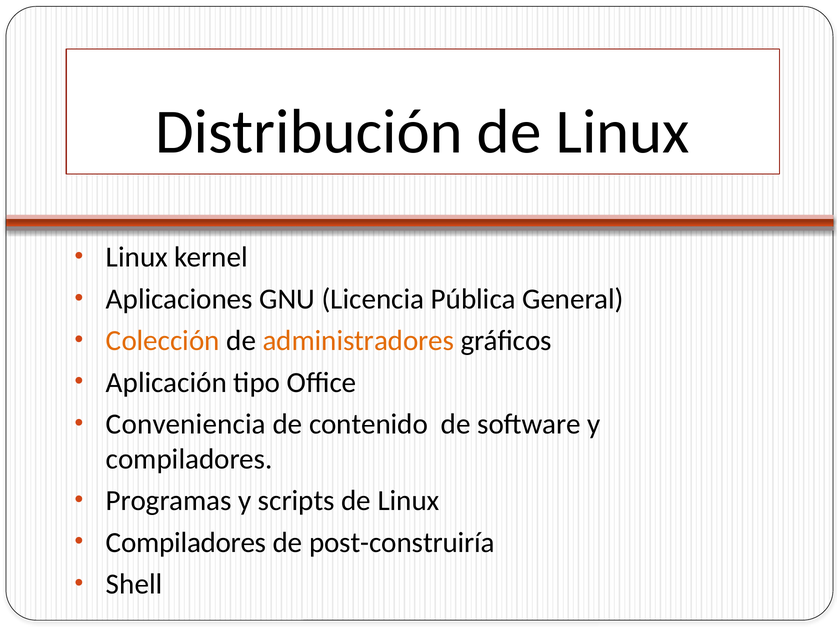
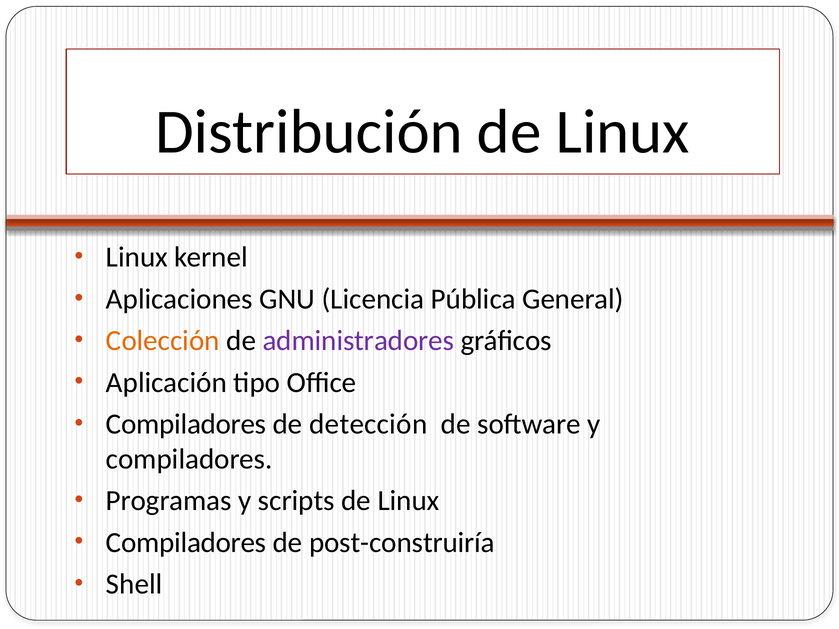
administradores colour: orange -> purple
Conveniencia at (186, 424): Conveniencia -> Compiladores
contenido: contenido -> detección
